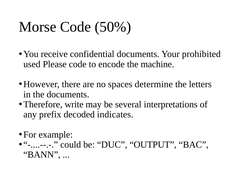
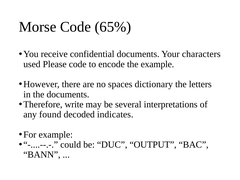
50%: 50% -> 65%
prohibited: prohibited -> characters
the machine: machine -> example
determine: determine -> dictionary
prefix: prefix -> found
